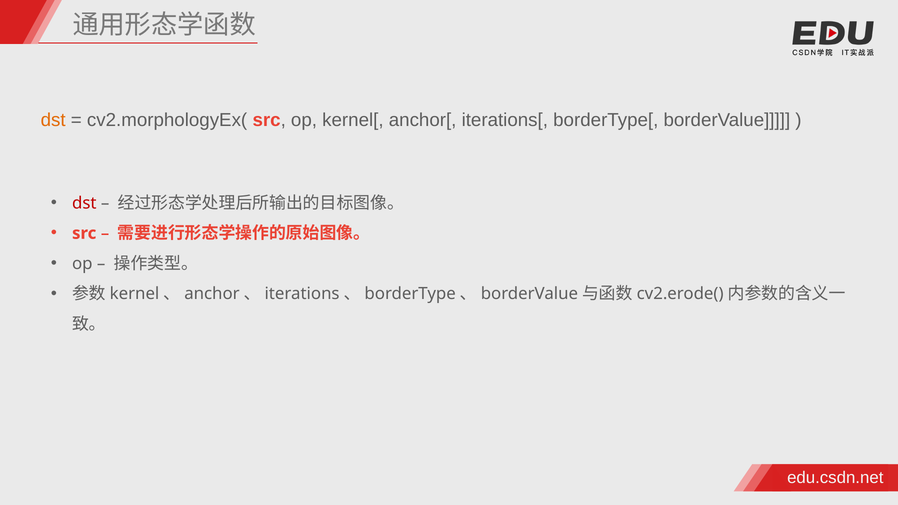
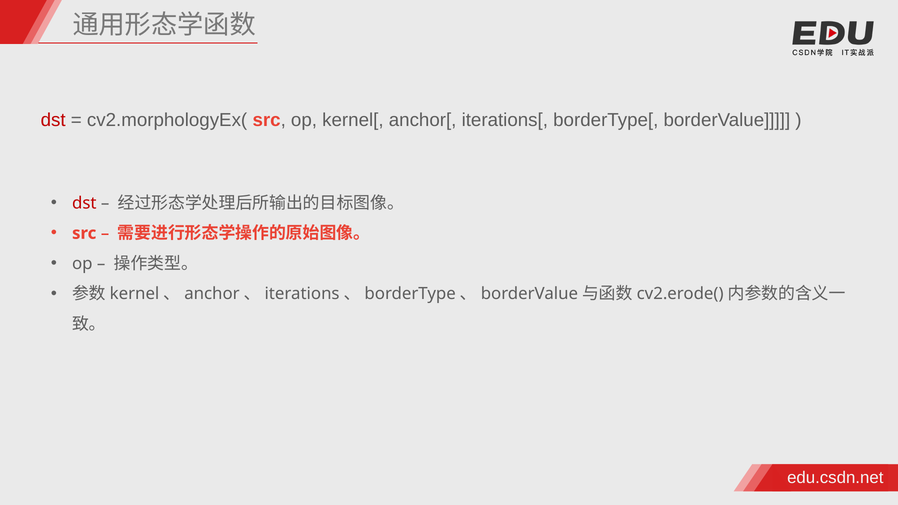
dst at (53, 120) colour: orange -> red
